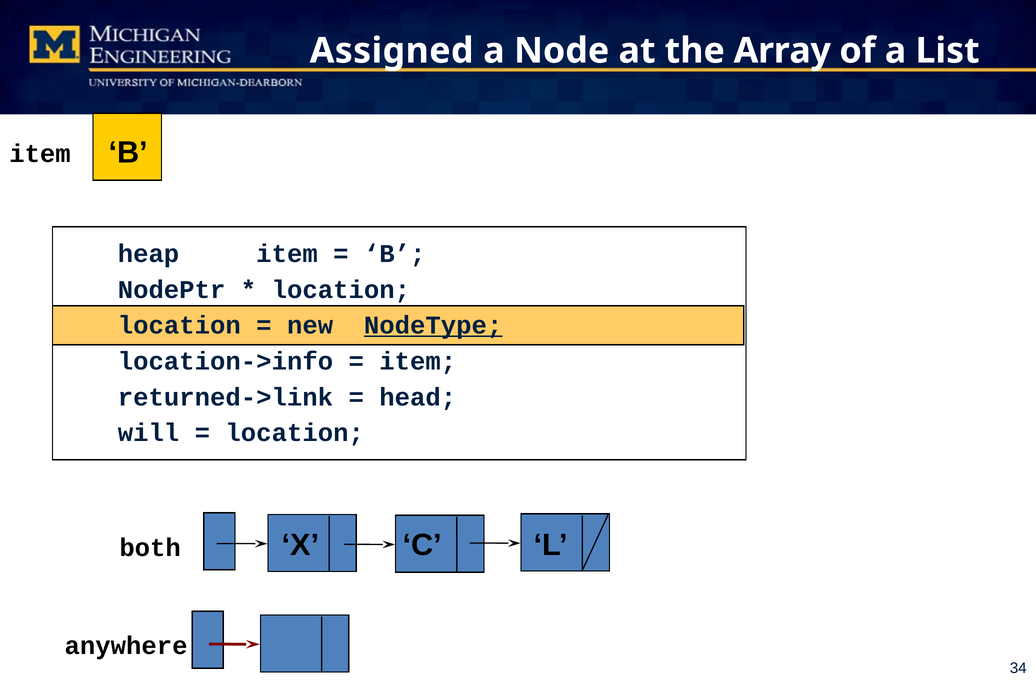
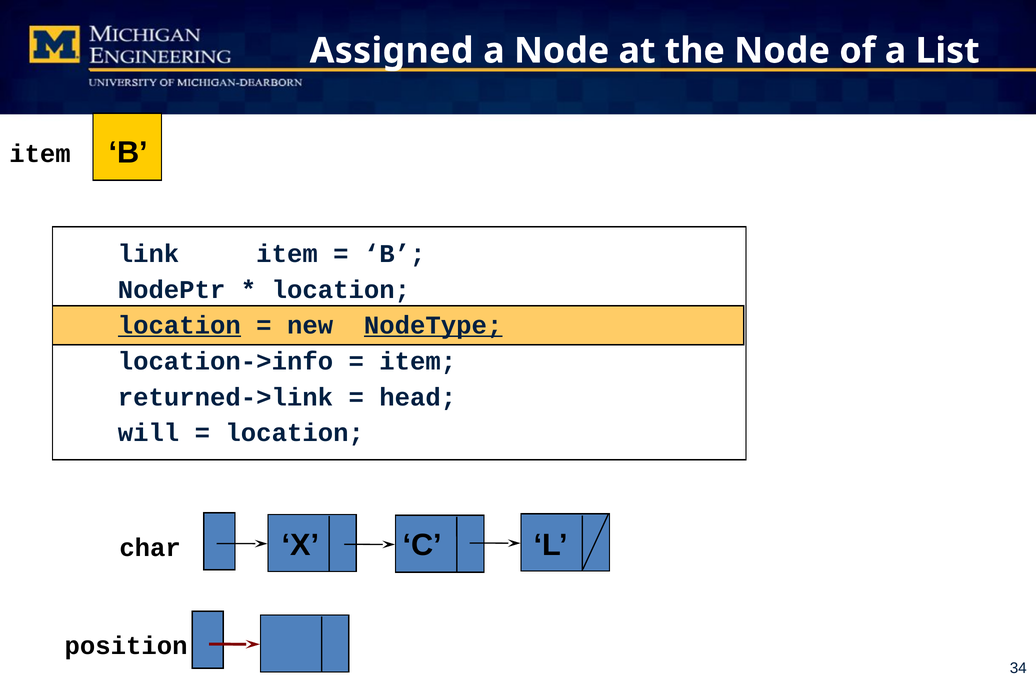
the Array: Array -> Node
heap: heap -> link
location at (179, 325) underline: none -> present
both: both -> char
anywhere: anywhere -> position
